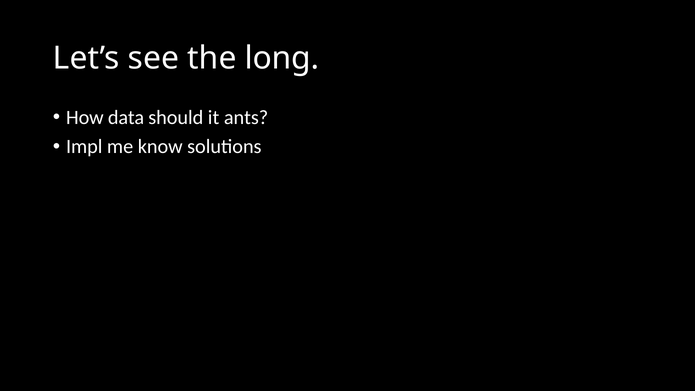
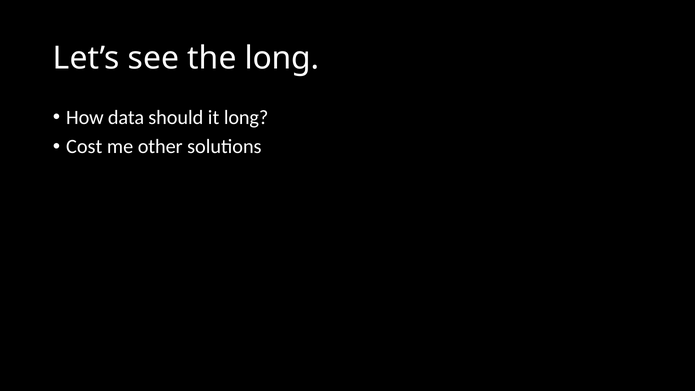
it ants: ants -> long
Impl: Impl -> Cost
know: know -> other
